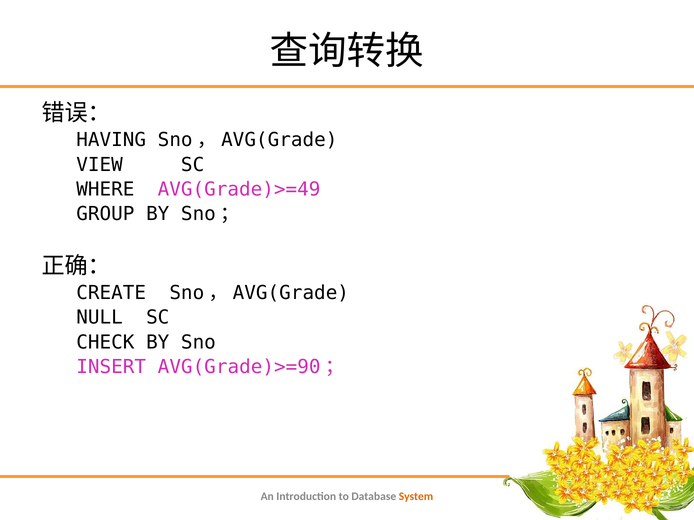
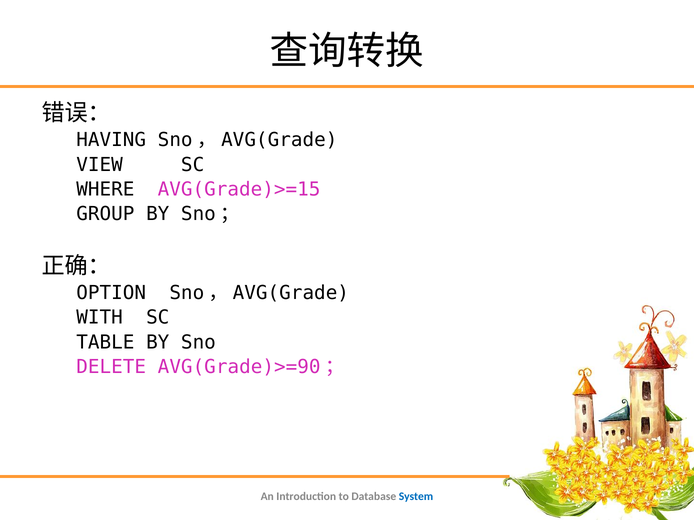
AVG(Grade)>=49: AVG(Grade)>=49 -> AVG(Grade)>=15
CREATE: CREATE -> OPTION
NULL: NULL -> WITH
CHECK: CHECK -> TABLE
INSERT: INSERT -> DELETE
System colour: orange -> blue
